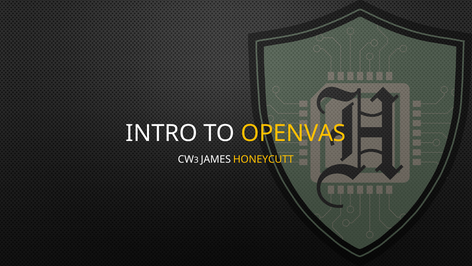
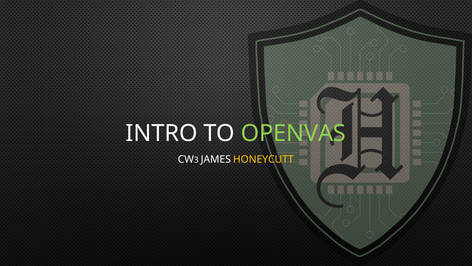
OPENVAS colour: yellow -> light green
